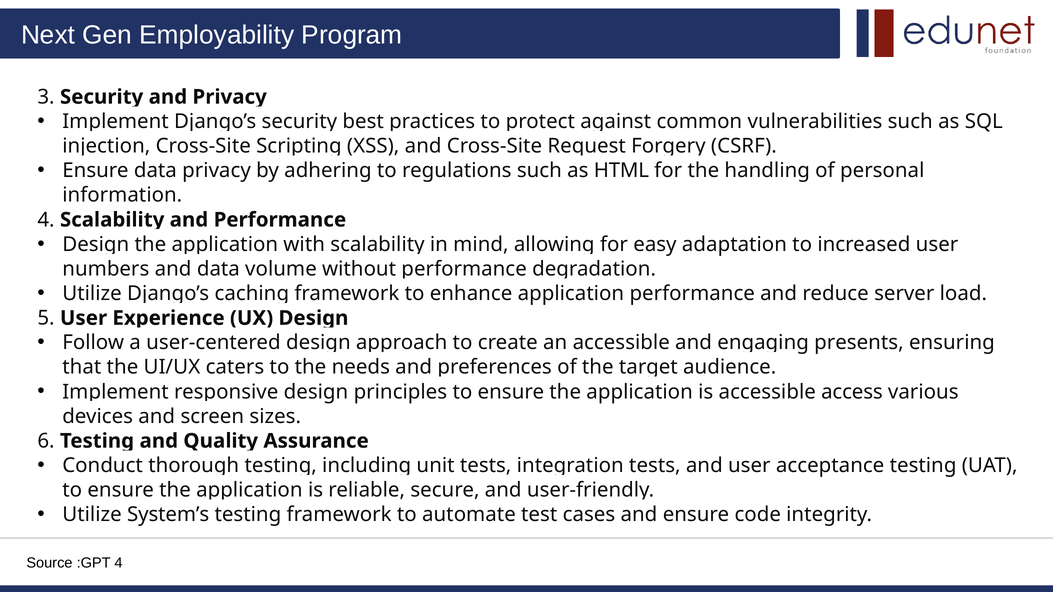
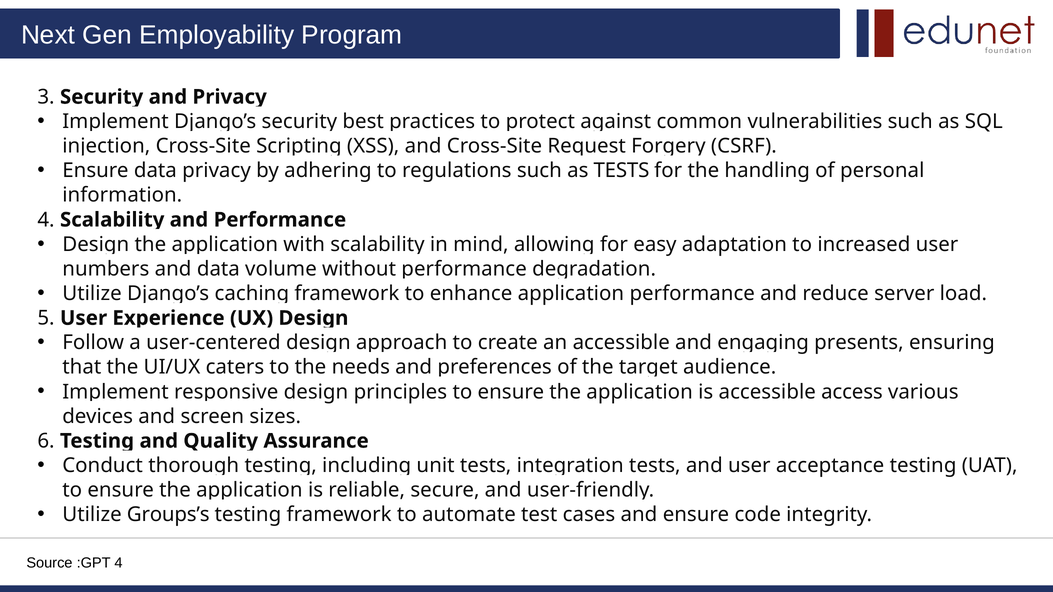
as HTML: HTML -> TESTS
System’s: System’s -> Groups’s
